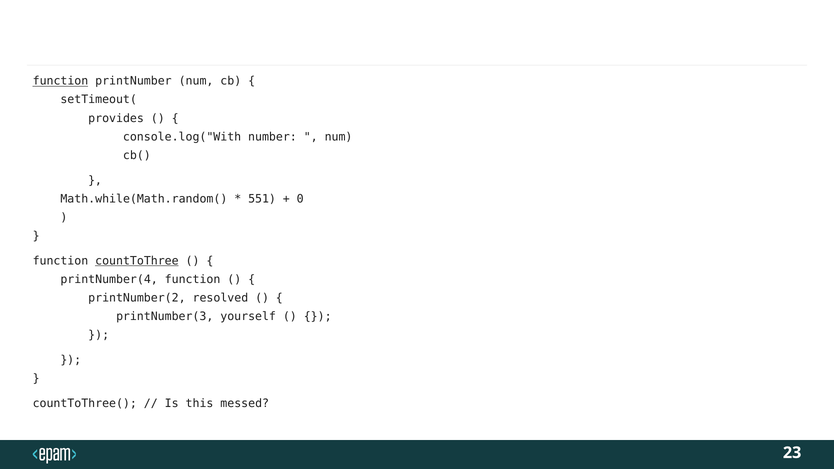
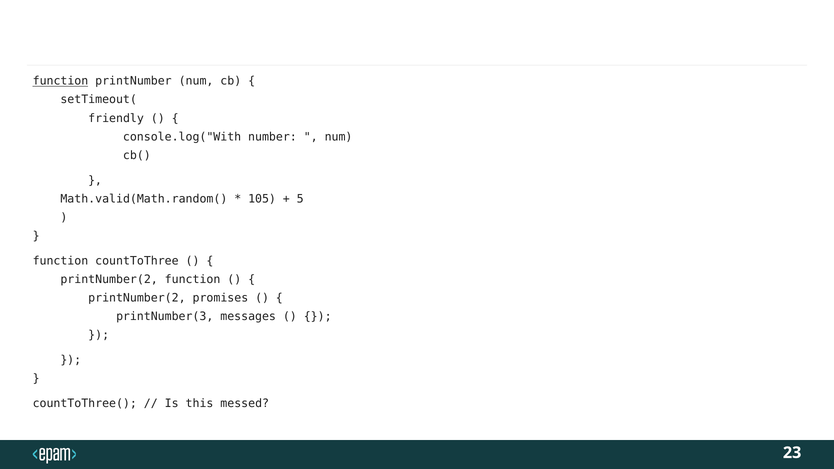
provides: provides -> friendly
Math.while(Math.random(: Math.while(Math.random( -> Math.valid(Math.random(
551: 551 -> 105
0: 0 -> 5
countToThree underline: present -> none
printNumber(4 at (109, 279): printNumber(4 -> printNumber(2
resolved: resolved -> promises
yourself: yourself -> messages
